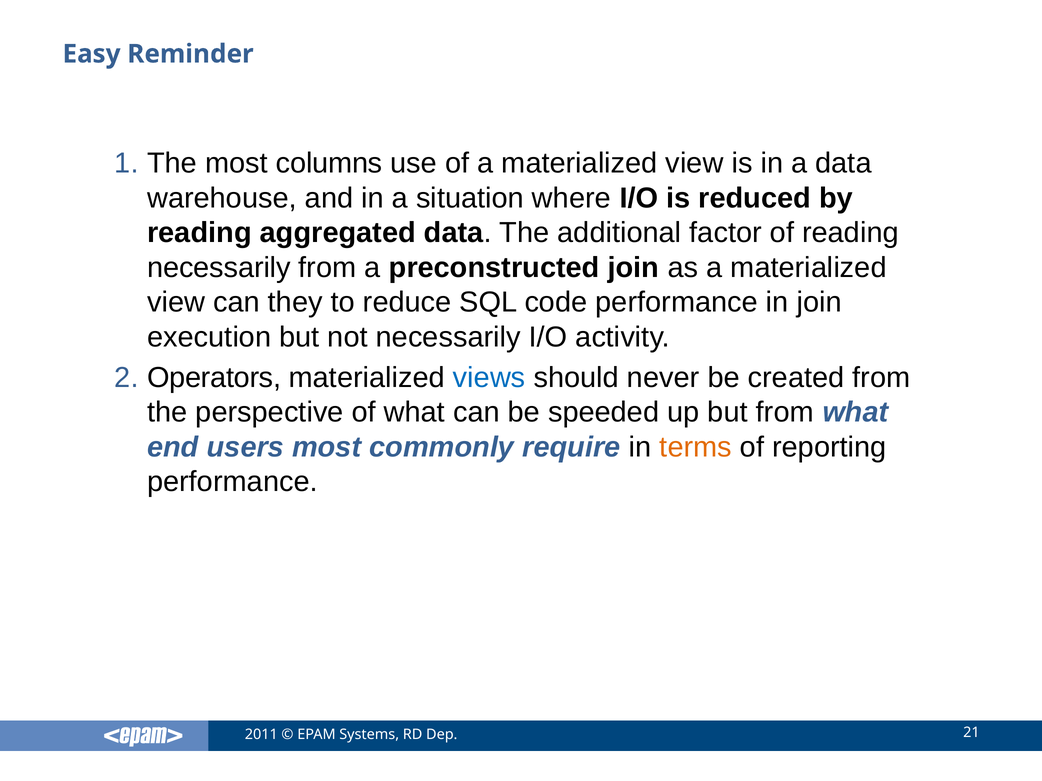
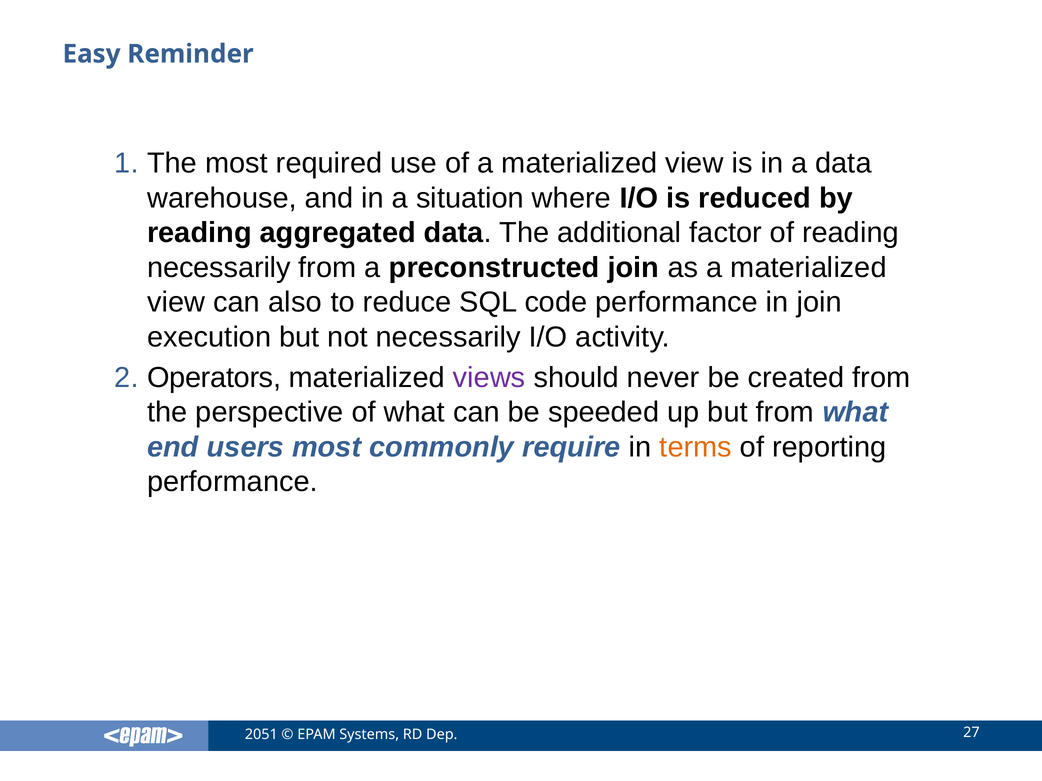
columns: columns -> required
they: they -> also
views colour: blue -> purple
2011: 2011 -> 2051
21: 21 -> 27
